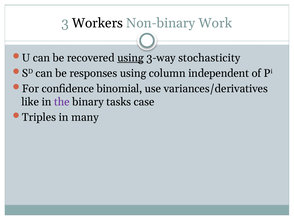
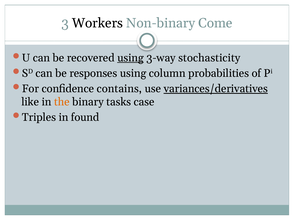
Work: Work -> Come
independent: independent -> probabilities
binomial: binomial -> contains
variances/derivatives underline: none -> present
the colour: purple -> orange
many: many -> found
